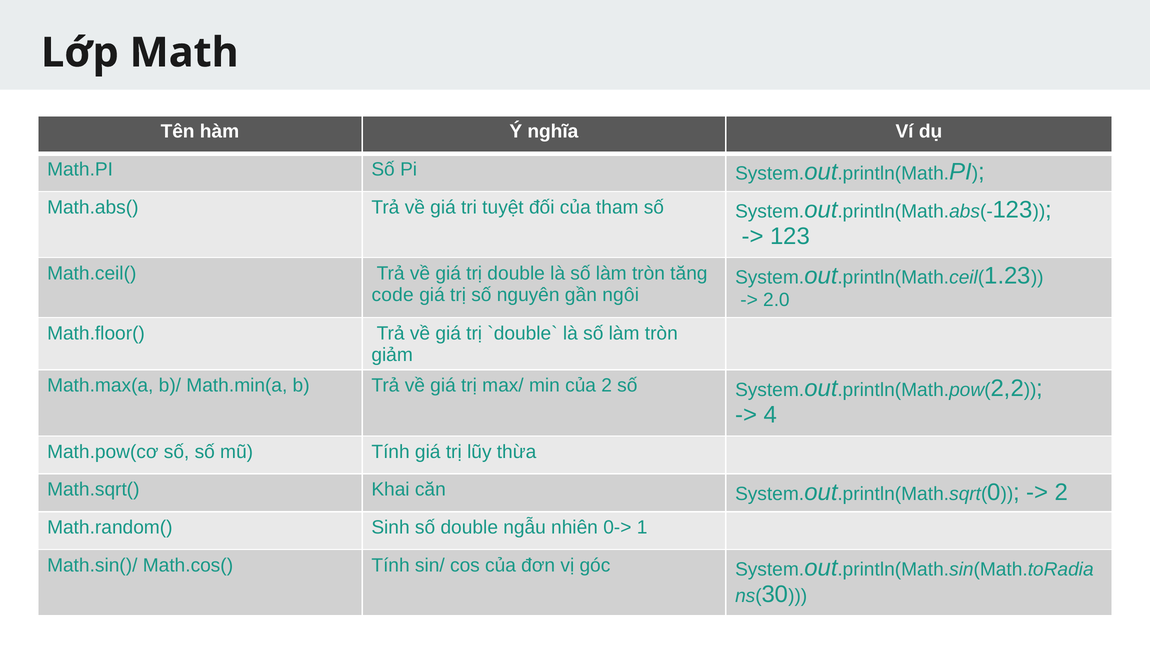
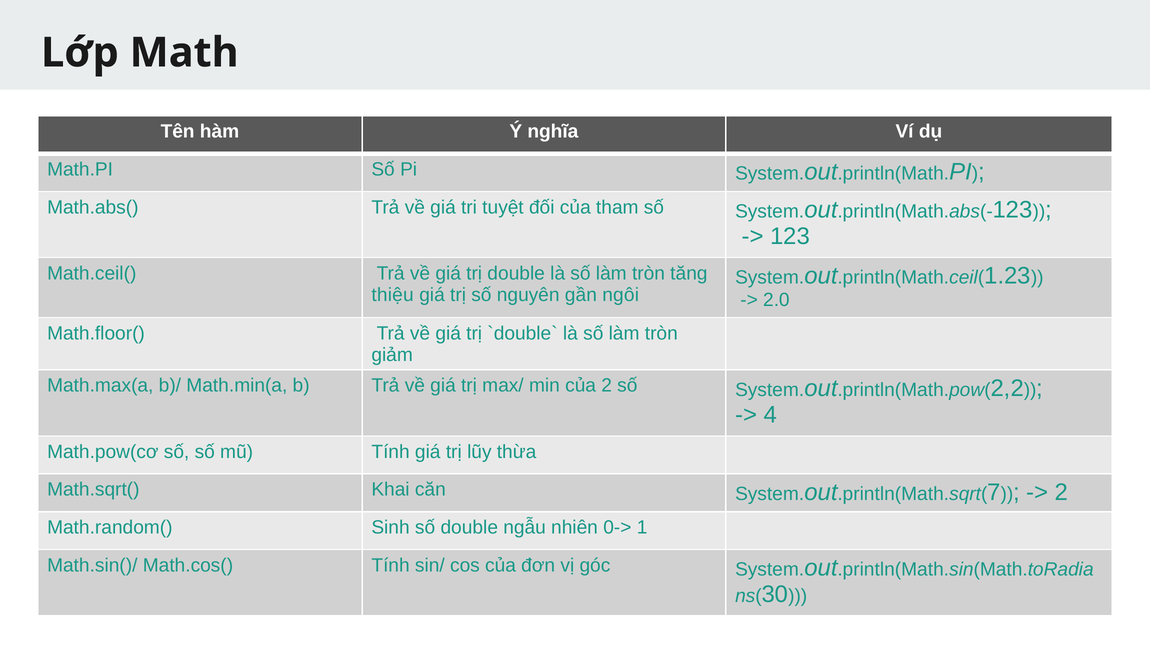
code: code -> thiệu
0: 0 -> 7
